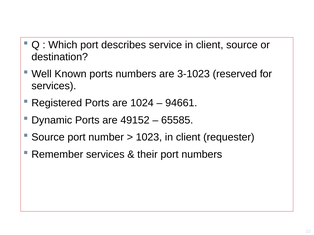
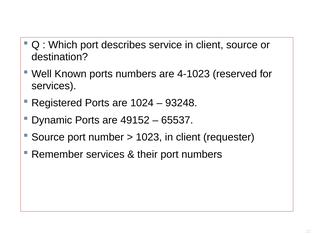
3-1023: 3-1023 -> 4-1023
94661: 94661 -> 93248
65585: 65585 -> 65537
